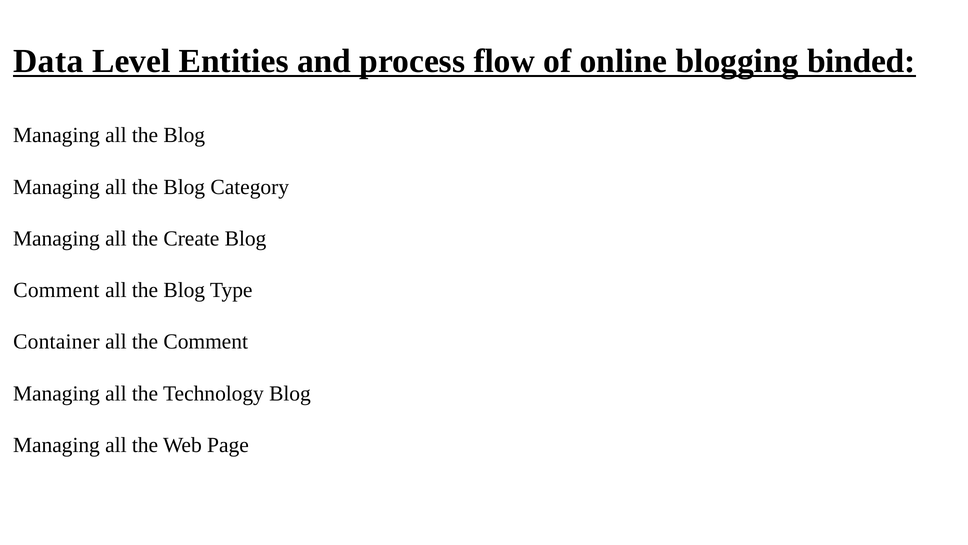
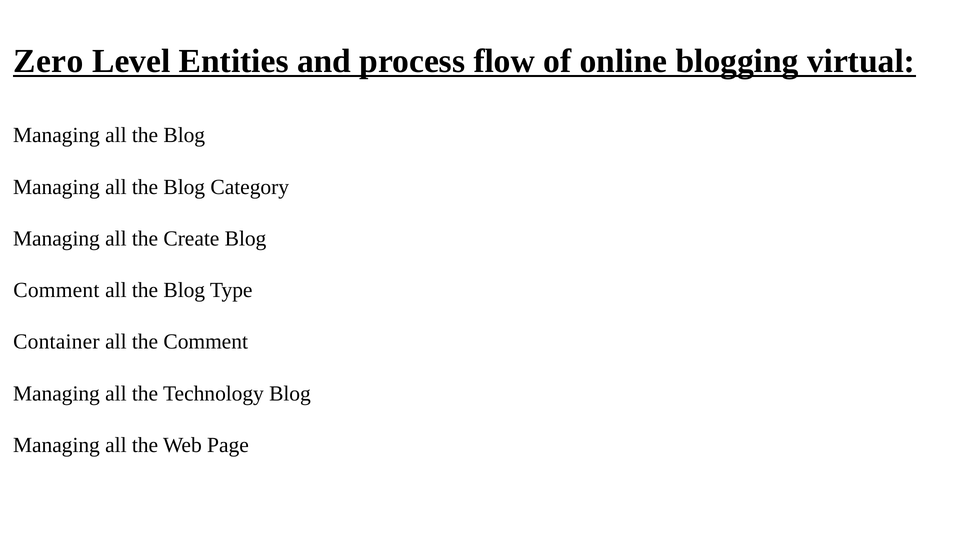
Data: Data -> Zero
binded: binded -> virtual
